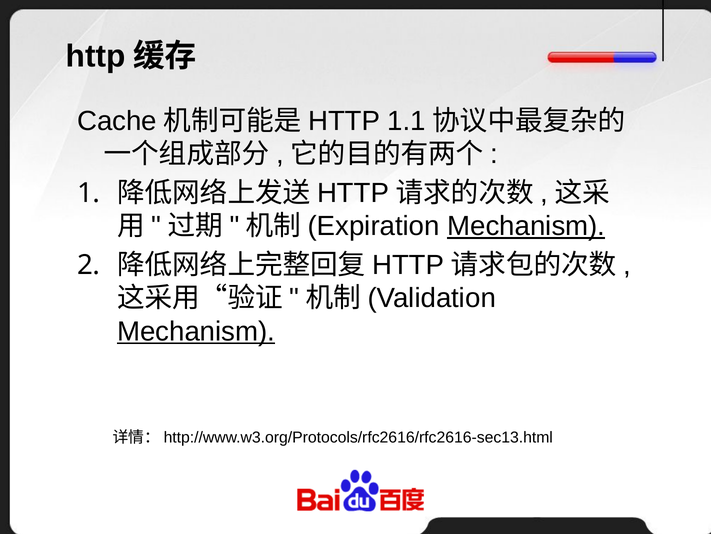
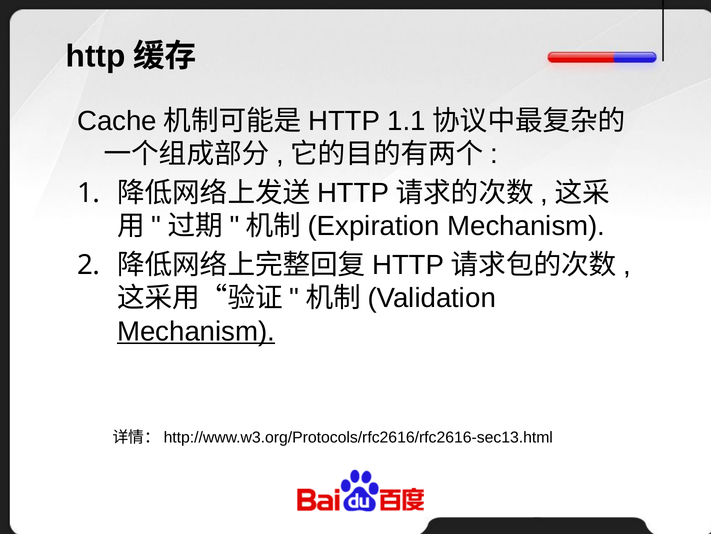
Mechanism at (526, 226) underline: present -> none
